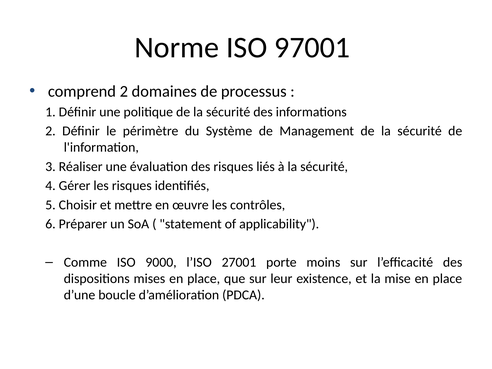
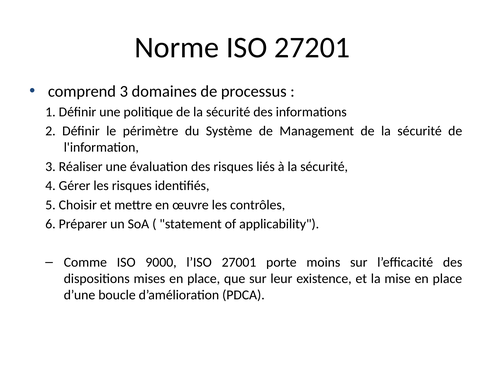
97001: 97001 -> 27201
comprend 2: 2 -> 3
